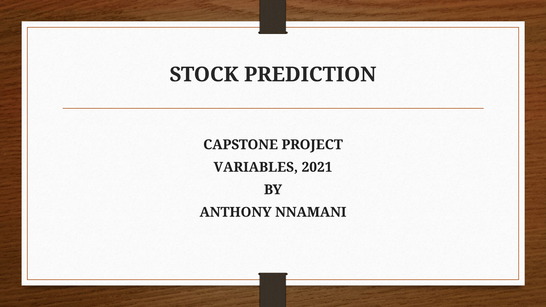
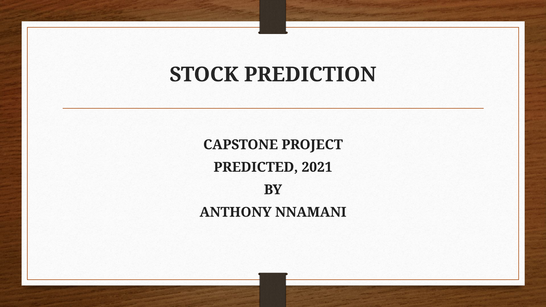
VARIABLES: VARIABLES -> PREDICTED
